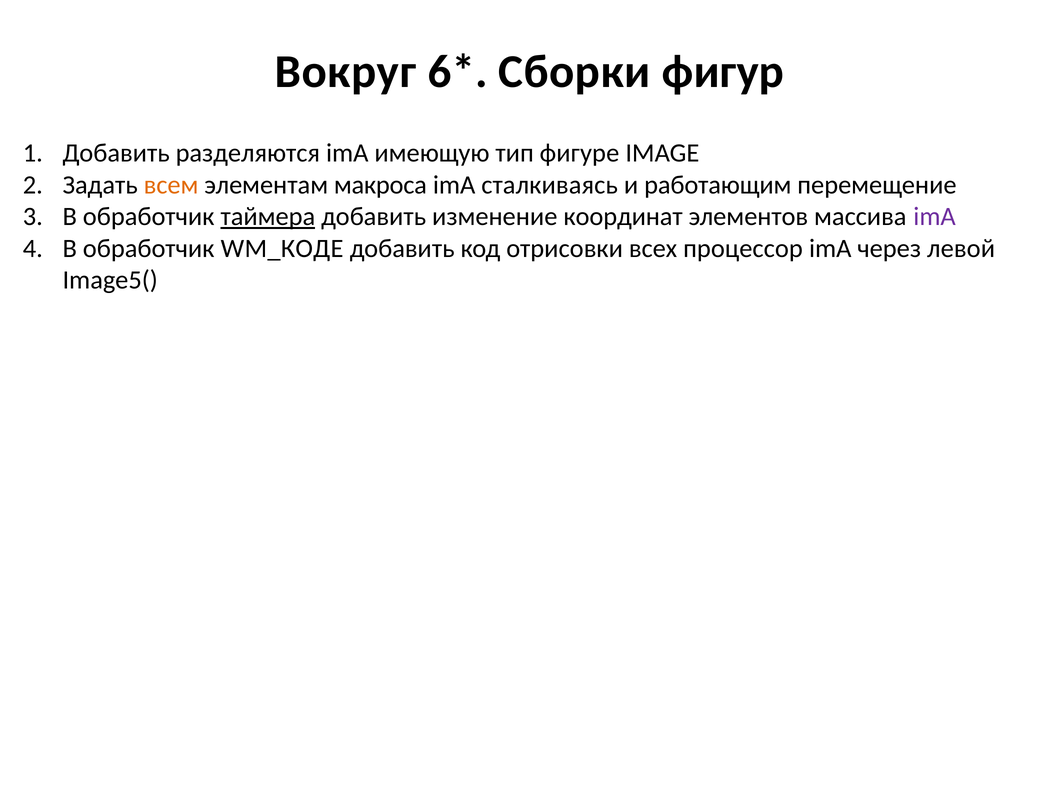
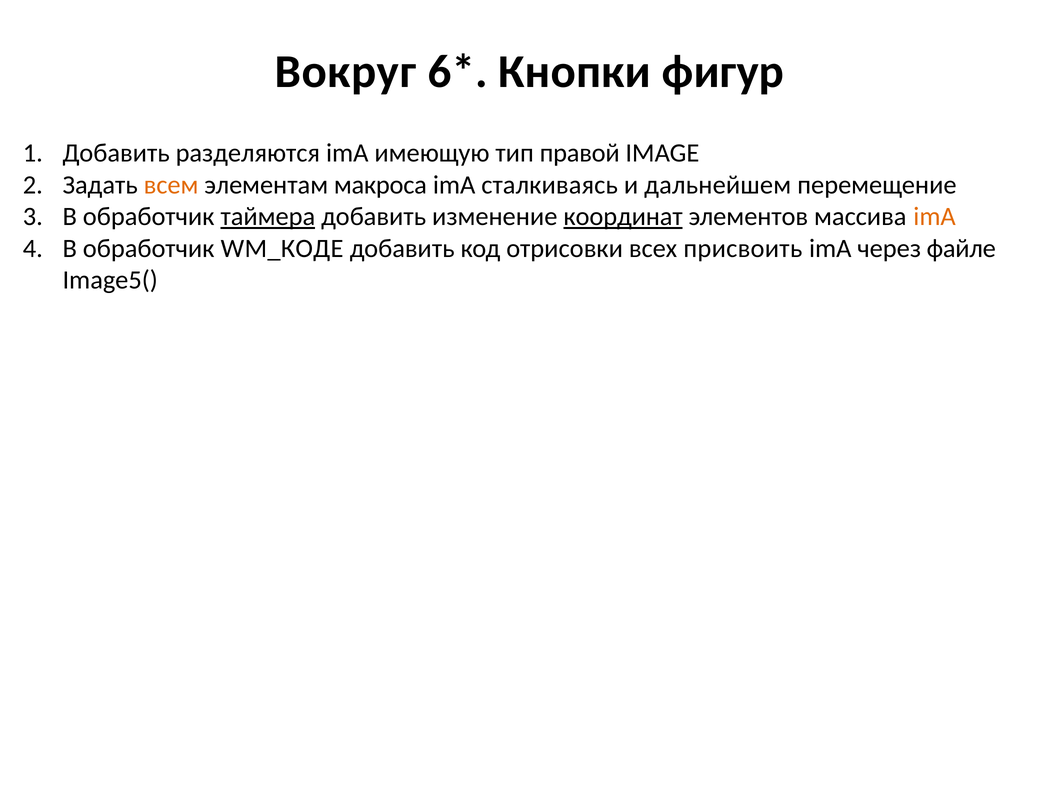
Сборки: Сборки -> Кнопки
фигуре: фигуре -> правой
работающим: работающим -> дальнейшем
координат underline: none -> present
imA at (935, 217) colour: purple -> orange
процессор: процессор -> присвоить
левой: левой -> файле
